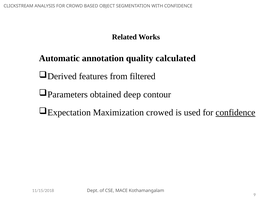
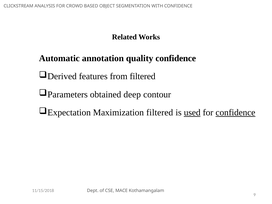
quality calculated: calculated -> confidence
Maximization crowed: crowed -> filtered
used underline: none -> present
